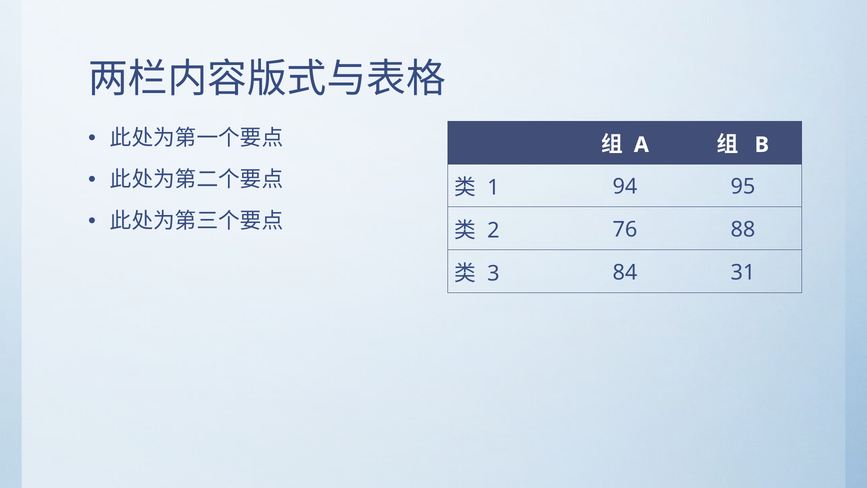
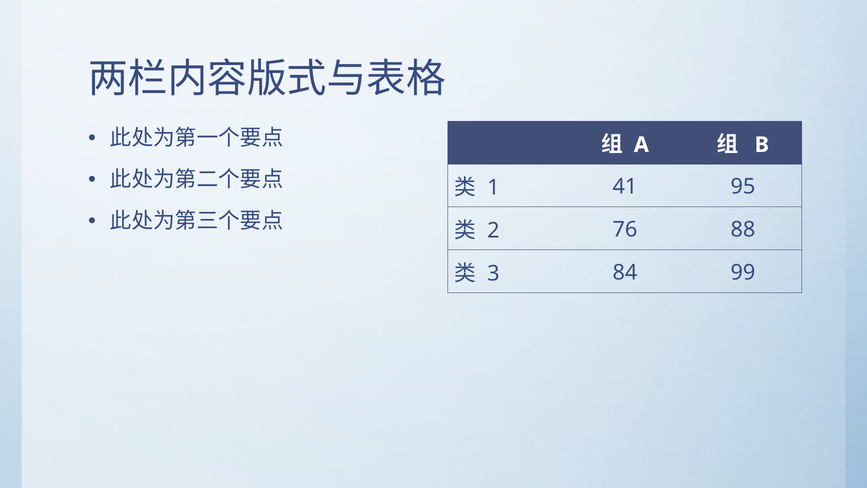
94: 94 -> 41
31: 31 -> 99
